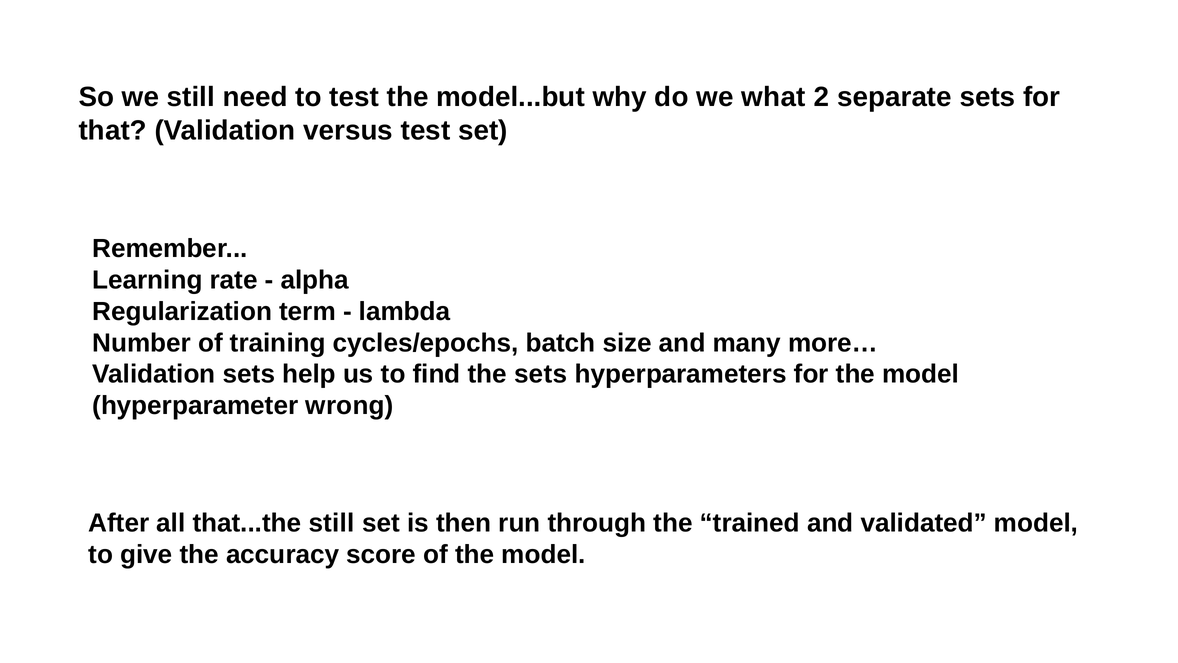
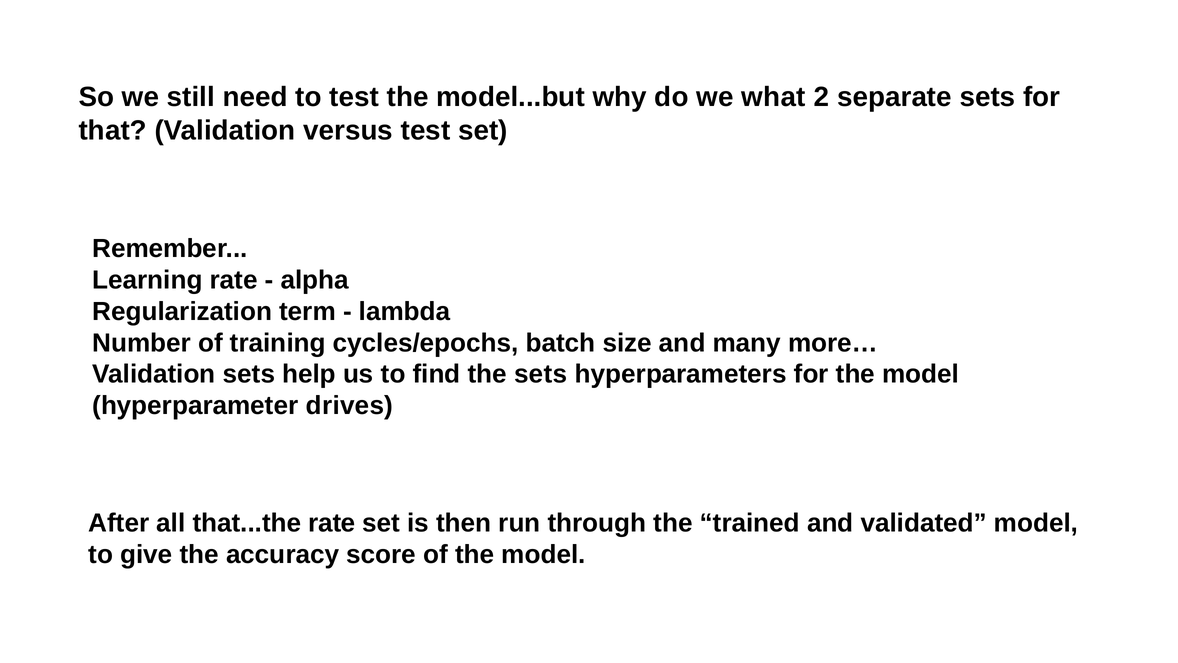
wrong: wrong -> drives
that...the still: still -> rate
